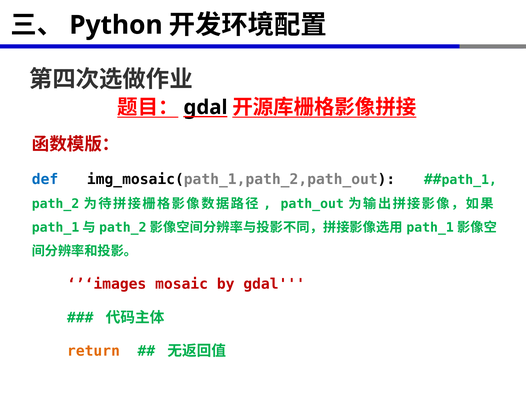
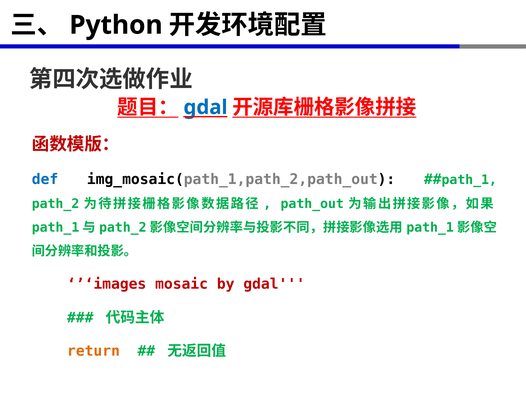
gdal at (206, 107) colour: black -> blue
